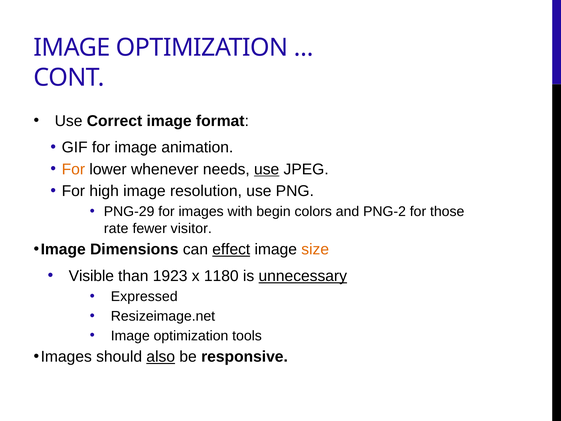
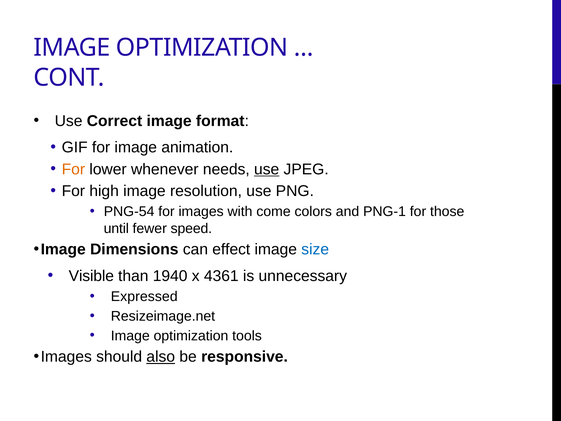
PNG-29: PNG-29 -> PNG-54
begin: begin -> come
PNG-2: PNG-2 -> PNG-1
rate: rate -> until
visitor: visitor -> speed
effect underline: present -> none
size colour: orange -> blue
1923: 1923 -> 1940
1180: 1180 -> 4361
unnecessary underline: present -> none
